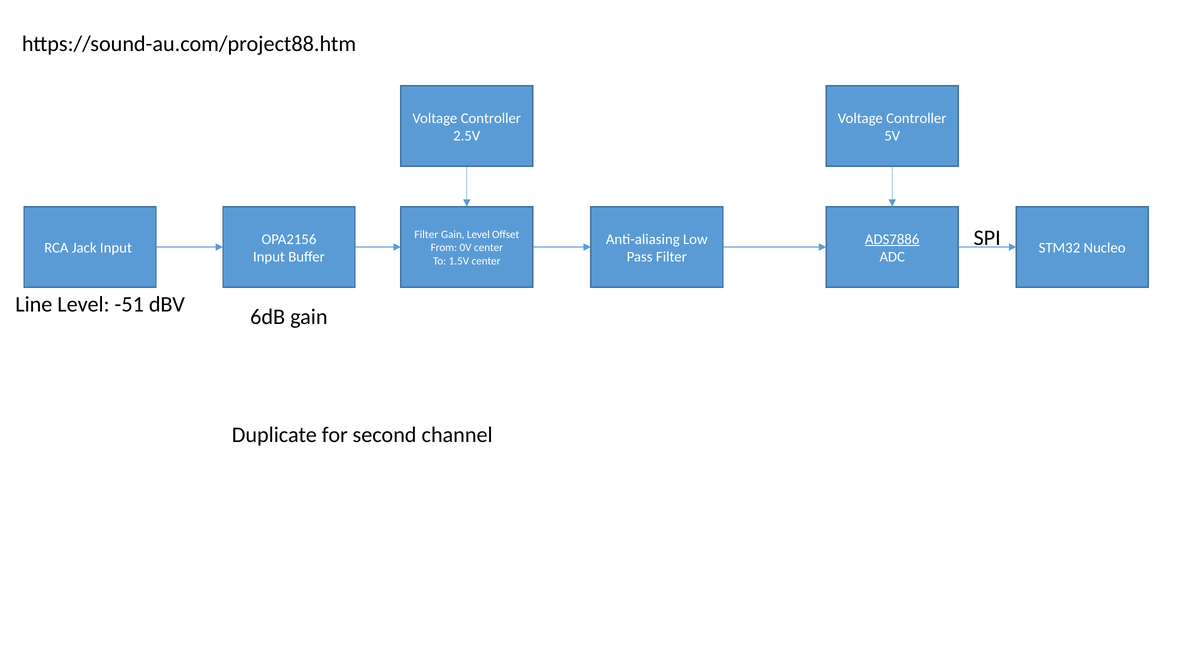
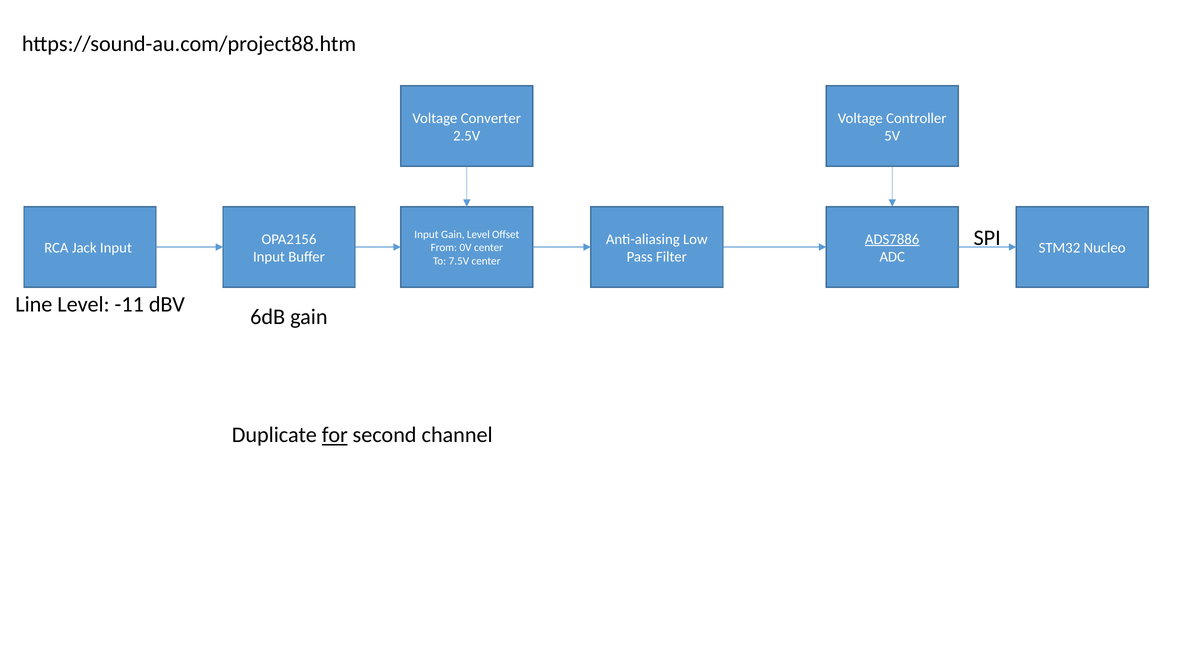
Controller at (491, 118): Controller -> Converter
Filter at (426, 234): Filter -> Input
1.5V: 1.5V -> 7.5V
-51: -51 -> -11
for underline: none -> present
